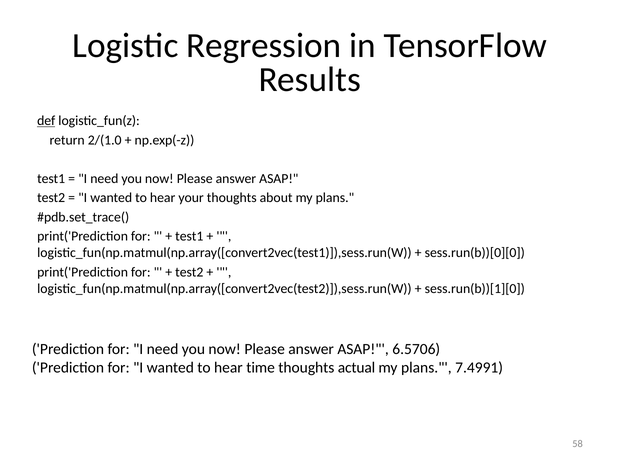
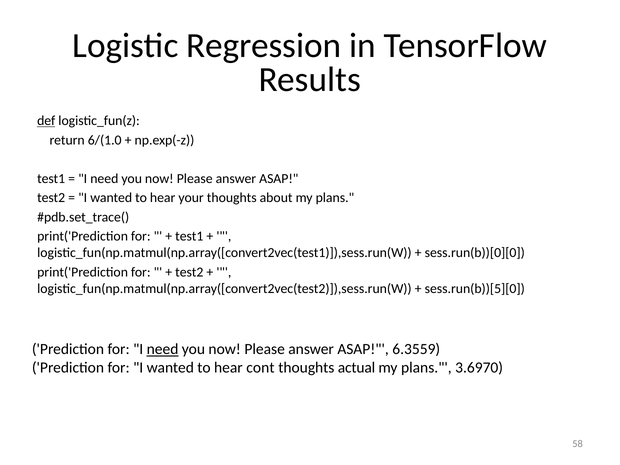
2/(1.0: 2/(1.0 -> 6/(1.0
sess.run(b))[1][0: sess.run(b))[1][0 -> sess.run(b))[5][0
need at (163, 349) underline: none -> present
6.5706: 6.5706 -> 6.3559
time: time -> cont
7.4991: 7.4991 -> 3.6970
